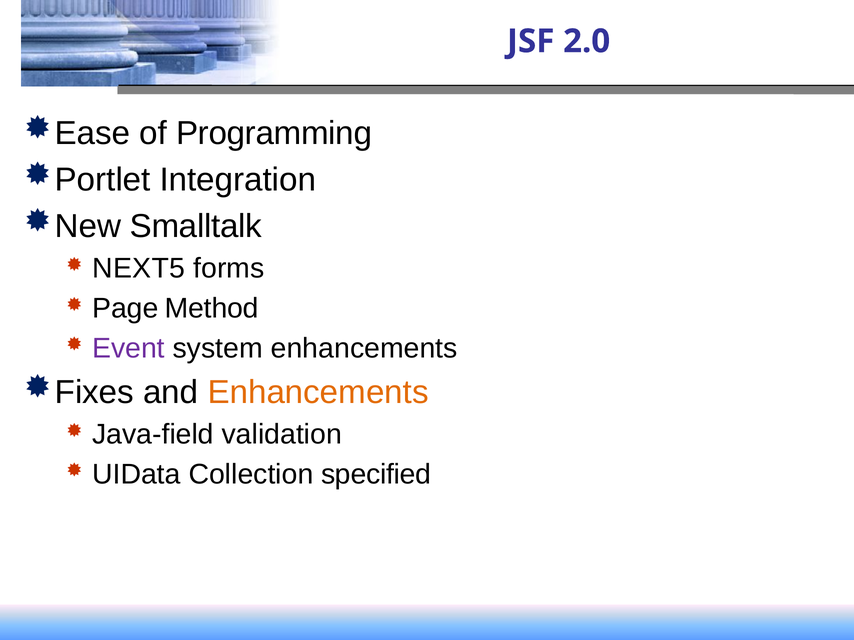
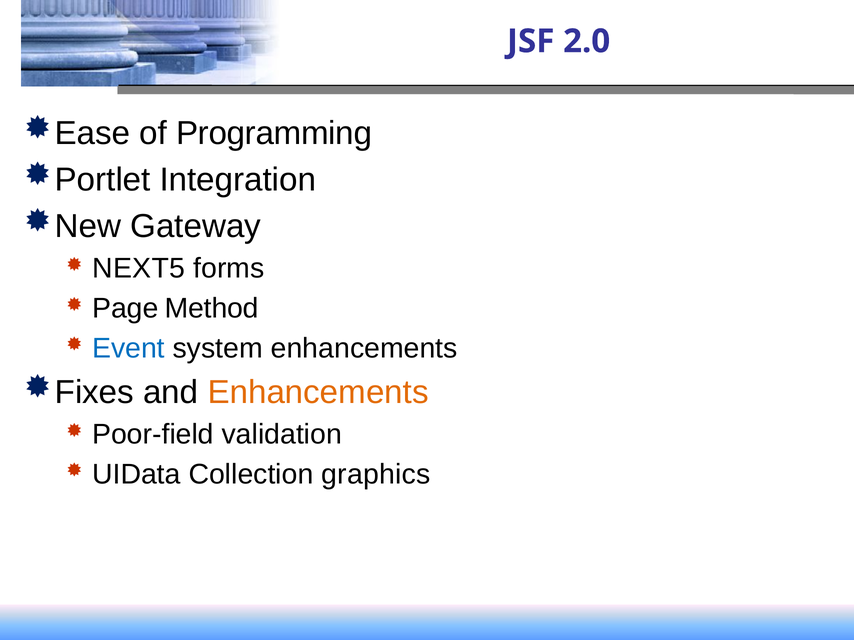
Smalltalk: Smalltalk -> Gateway
Event colour: purple -> blue
Java-field: Java-field -> Poor-field
specified: specified -> graphics
